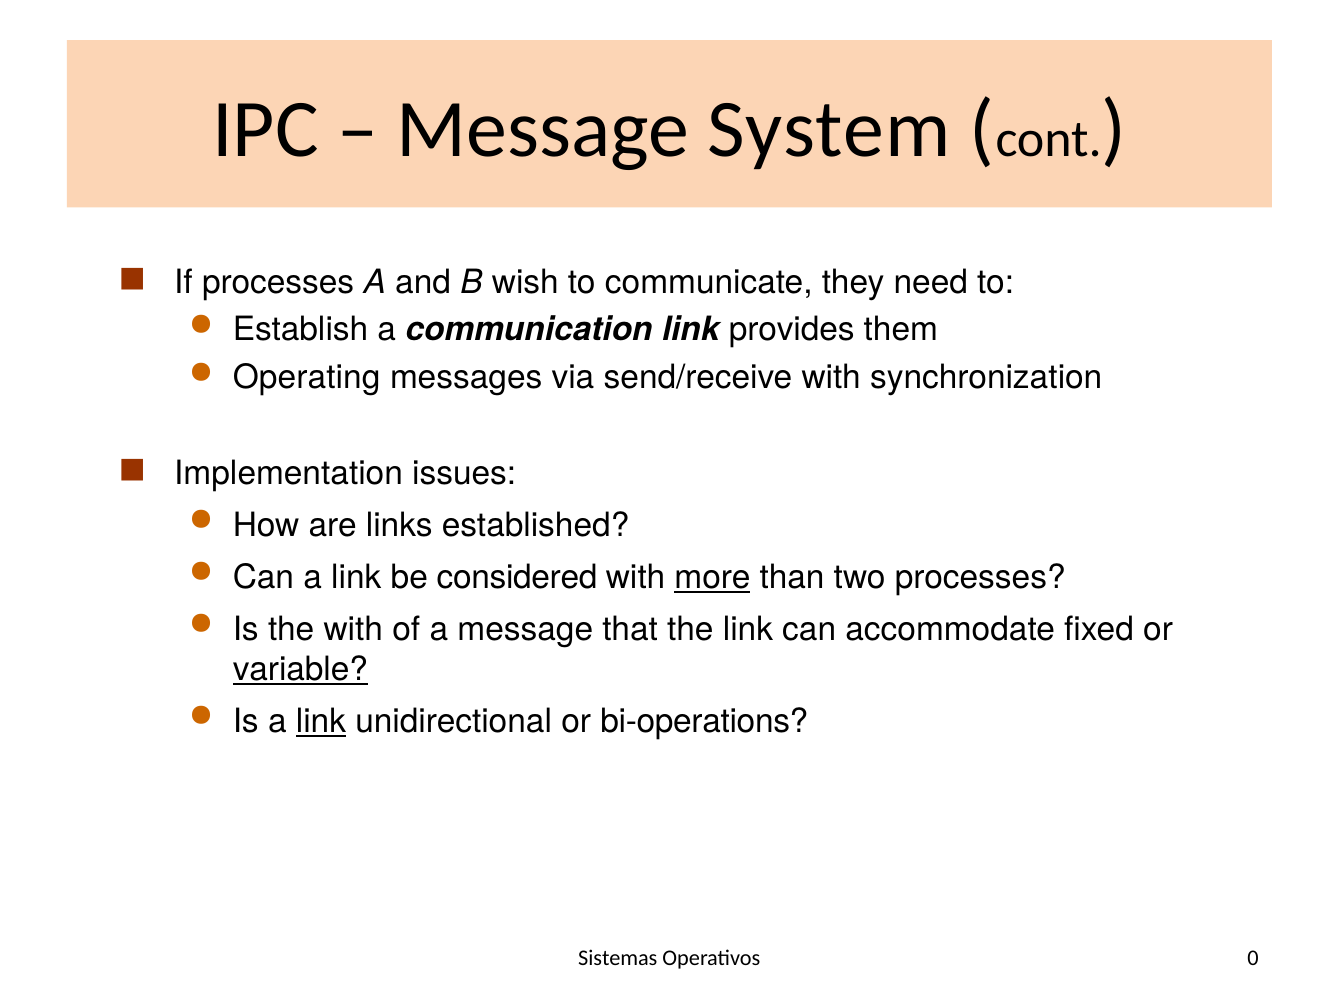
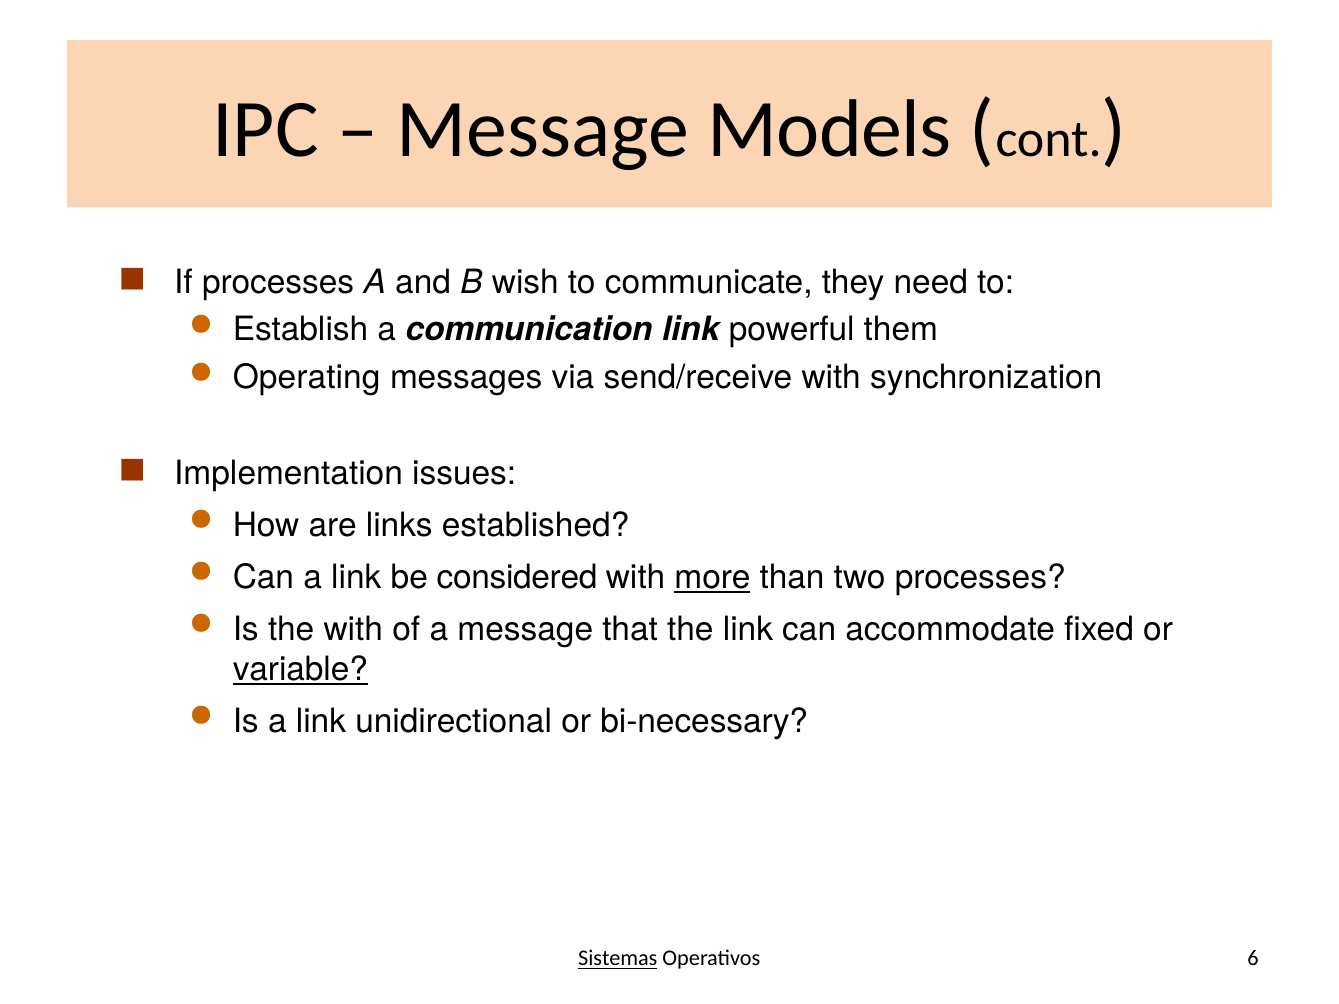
System: System -> Models
provides: provides -> powerful
link at (321, 722) underline: present -> none
bi-operations: bi-operations -> bi-necessary
Sistemas underline: none -> present
0: 0 -> 6
